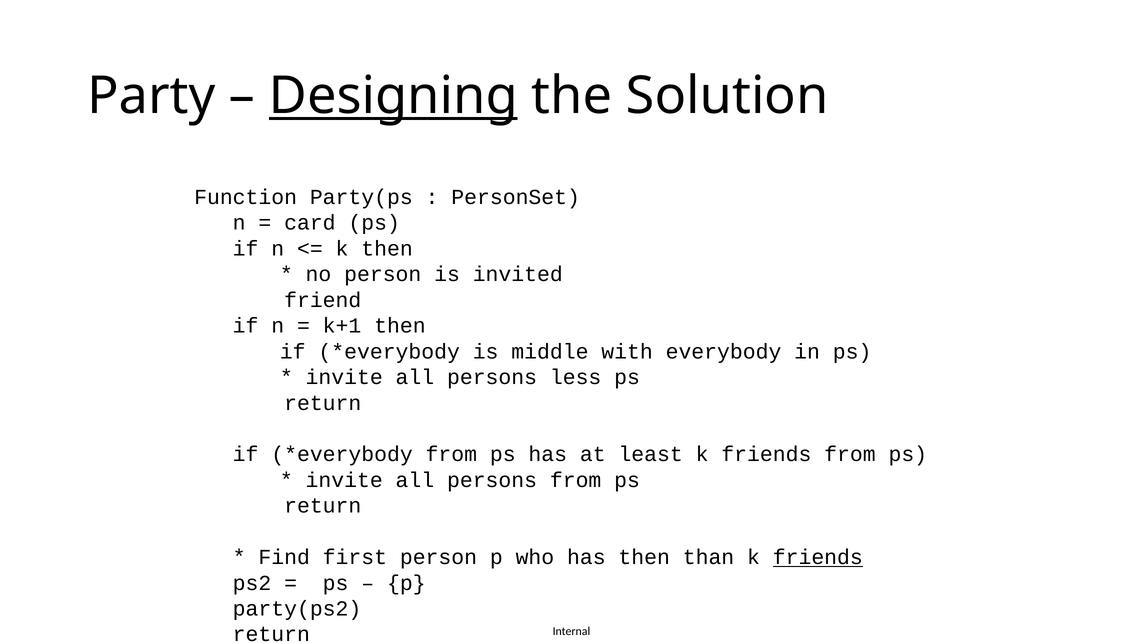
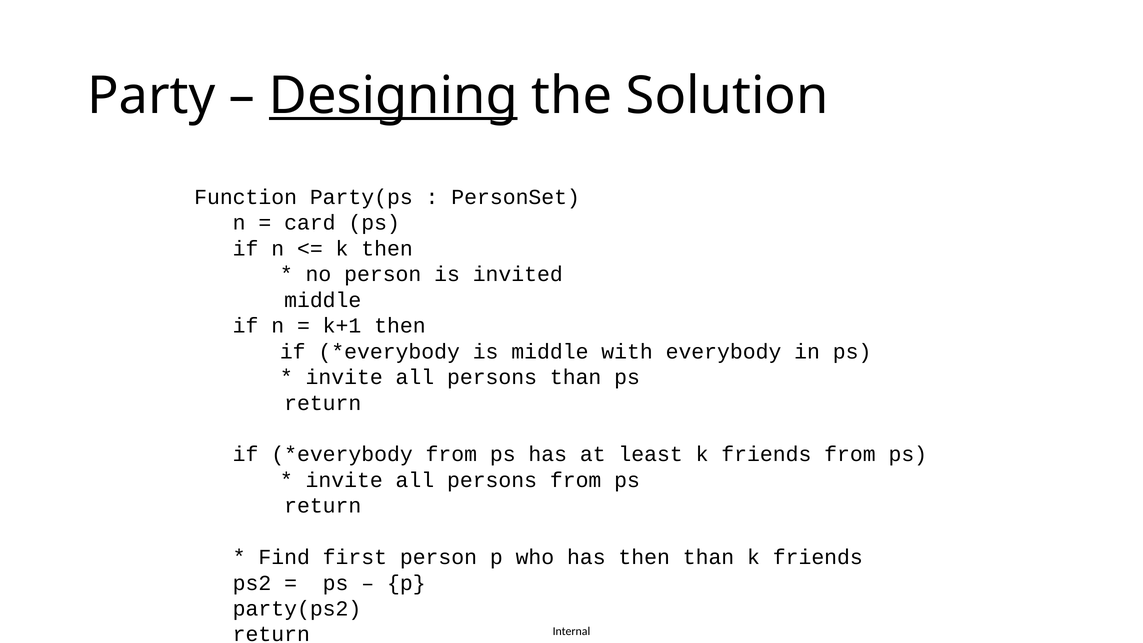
friend at (323, 300): friend -> middle
persons less: less -> than
friends at (818, 557) underline: present -> none
